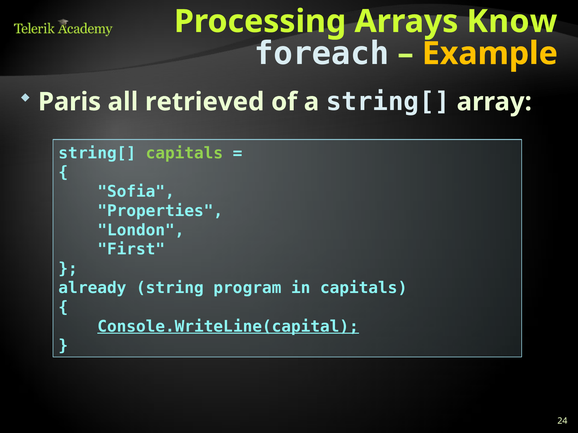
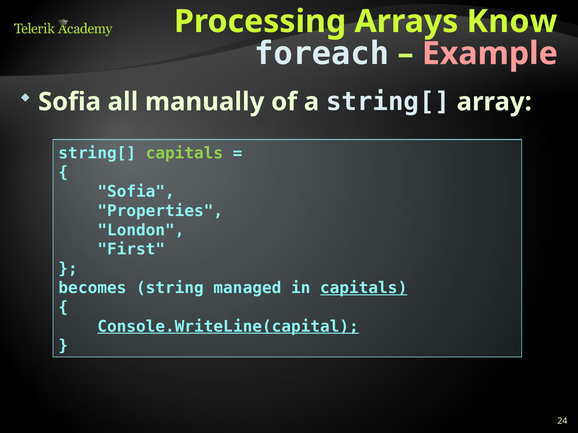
Example colour: yellow -> pink
Paris at (70, 102): Paris -> Sofia
retrieved: retrieved -> manually
already: already -> becomes
program: program -> managed
capitals at (364, 288) underline: none -> present
